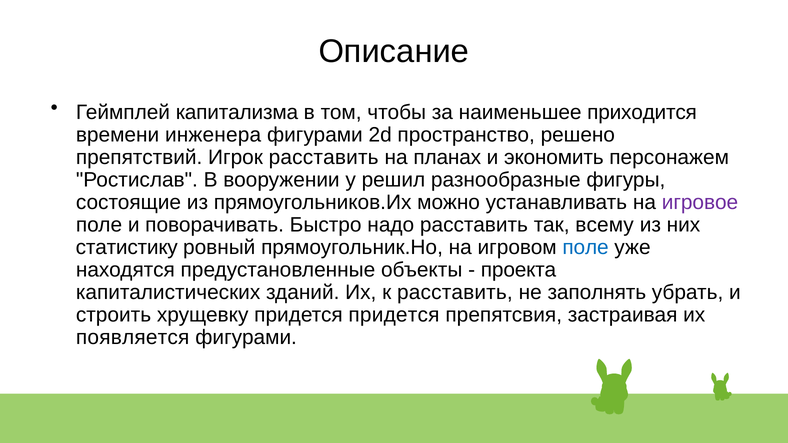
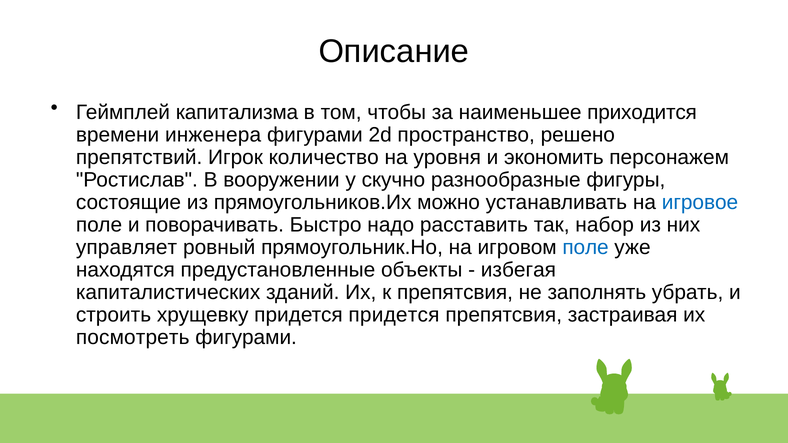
Игрок расставить: расставить -> количество
планах: планах -> уровня
решил: решил -> скучно
игровое colour: purple -> blue
всему: всему -> набор
статистику: статистику -> управляет
проекта: проекта -> избегая
к расставить: расставить -> препятсвия
появляется: появляется -> посмотреть
